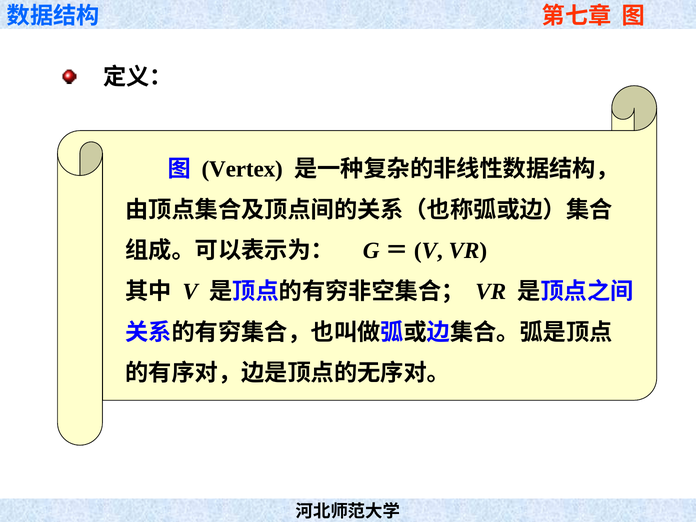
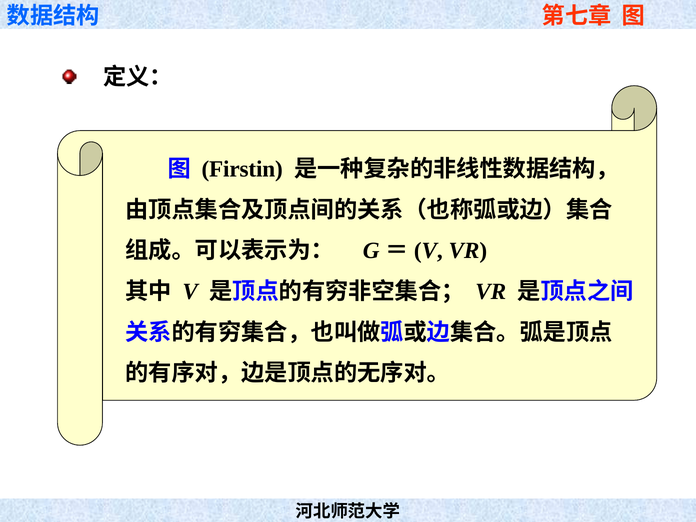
Vertex: Vertex -> Firstin
